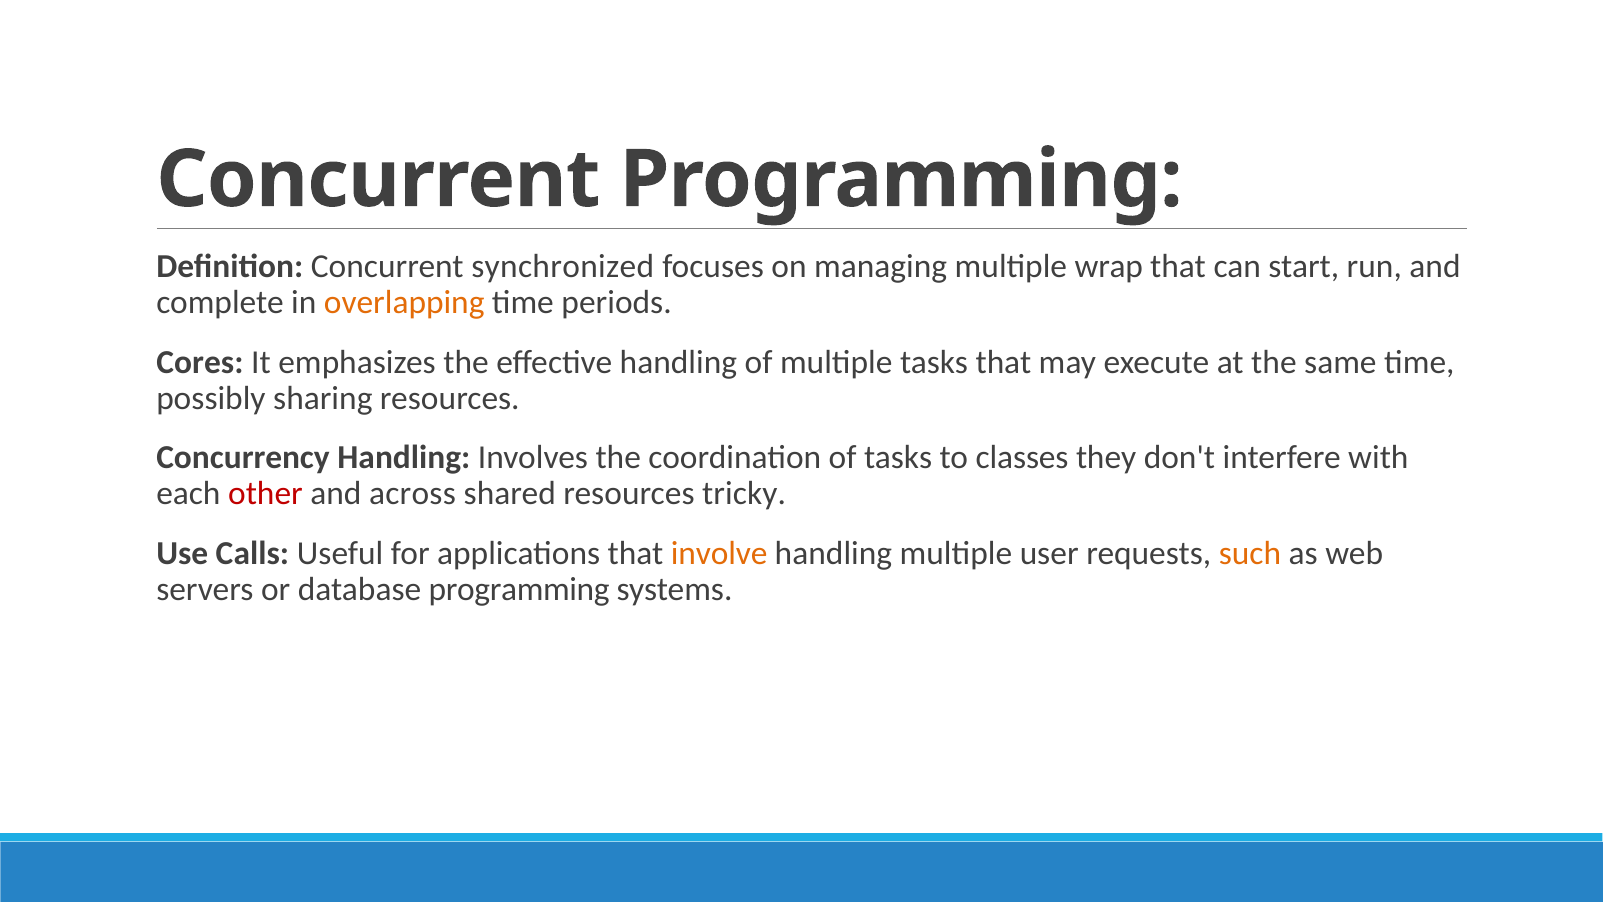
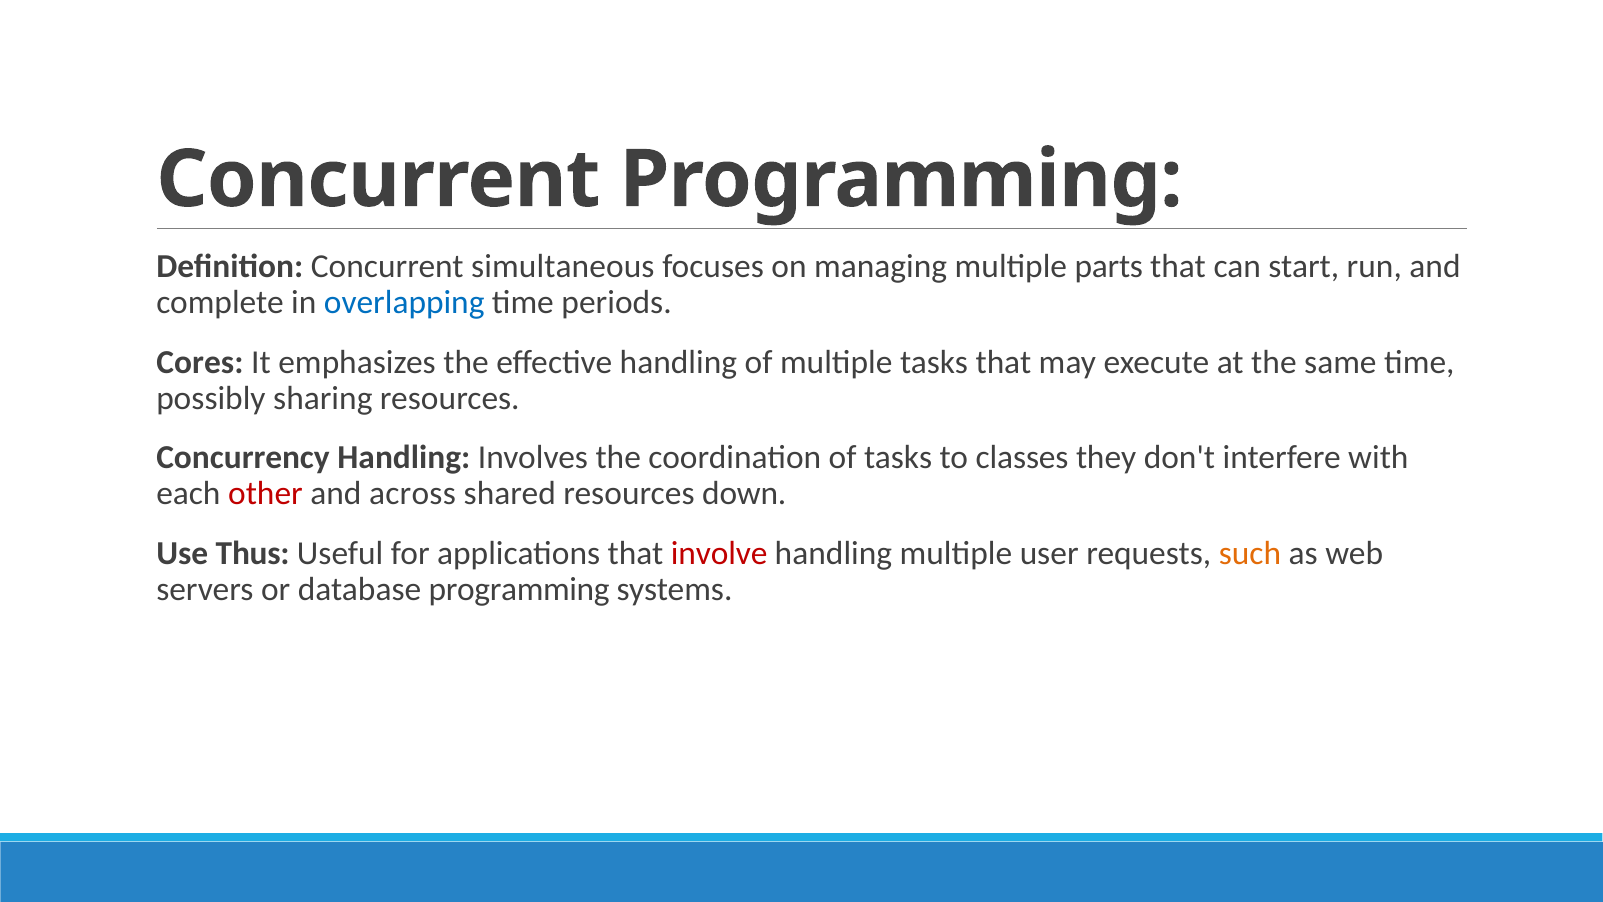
synchronized: synchronized -> simultaneous
wrap: wrap -> parts
overlapping colour: orange -> blue
tricky: tricky -> down
Calls: Calls -> Thus
involve colour: orange -> red
